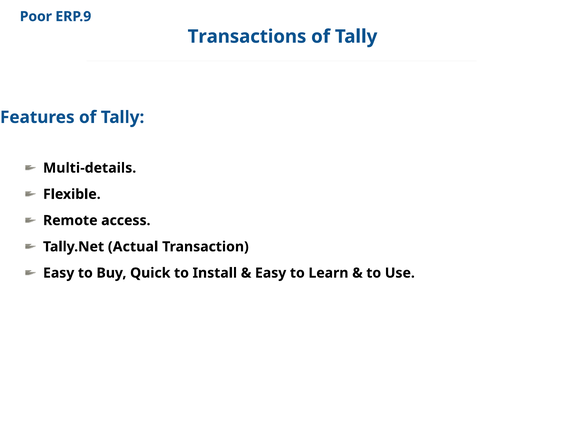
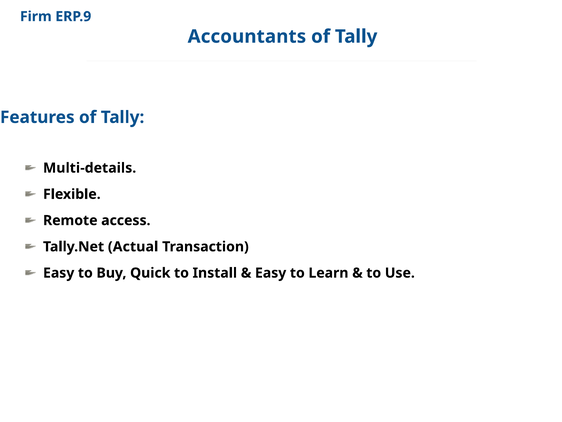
Poor: Poor -> Firm
Transactions: Transactions -> Accountants
